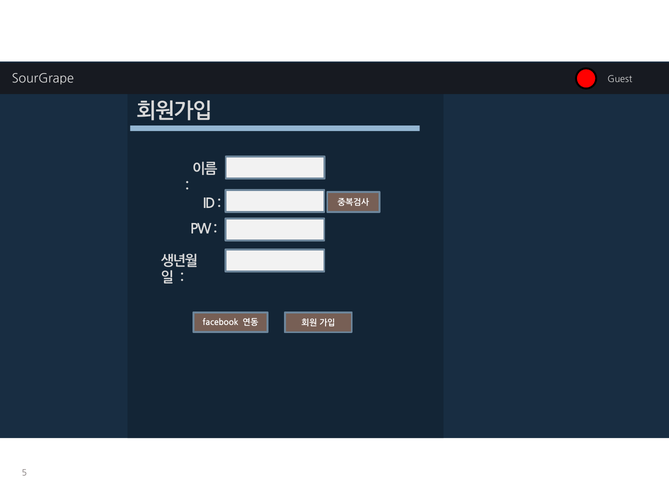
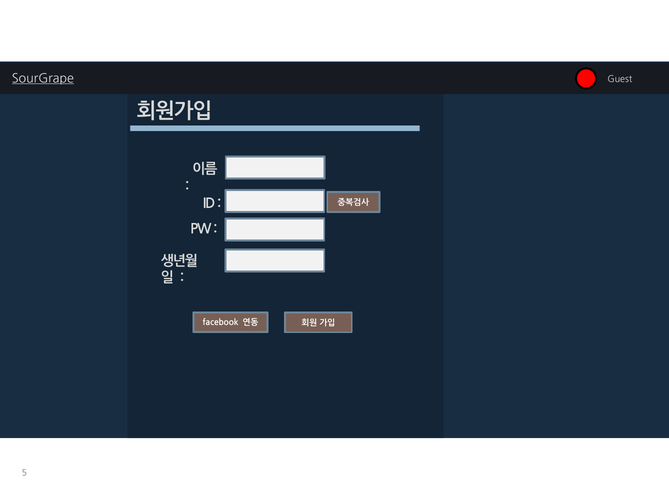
SourGrape underline: none -> present
